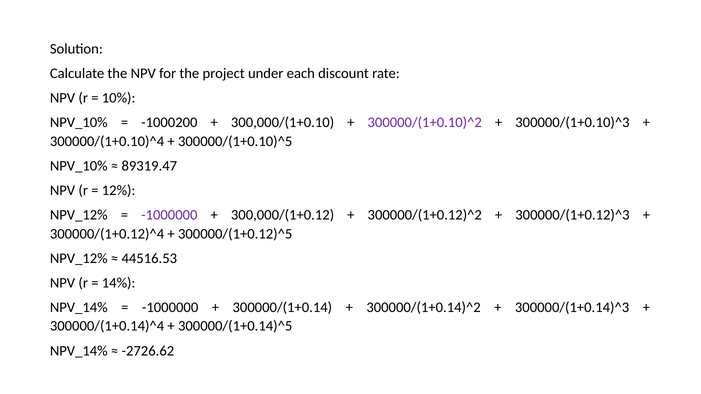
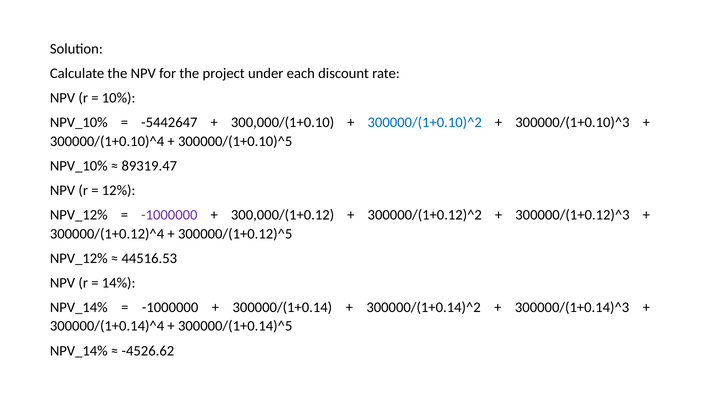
-1000200: -1000200 -> -5442647
300000/(1+0.10)^2 colour: purple -> blue
-2726.62: -2726.62 -> -4526.62
